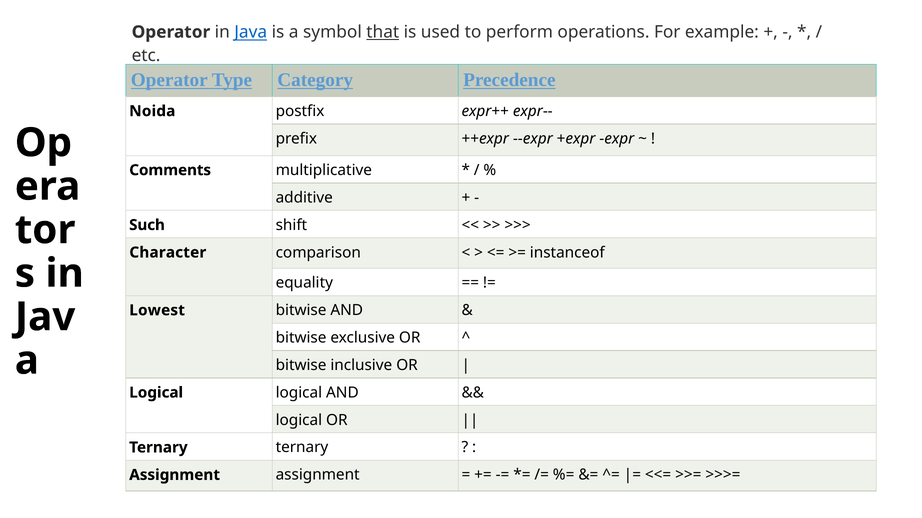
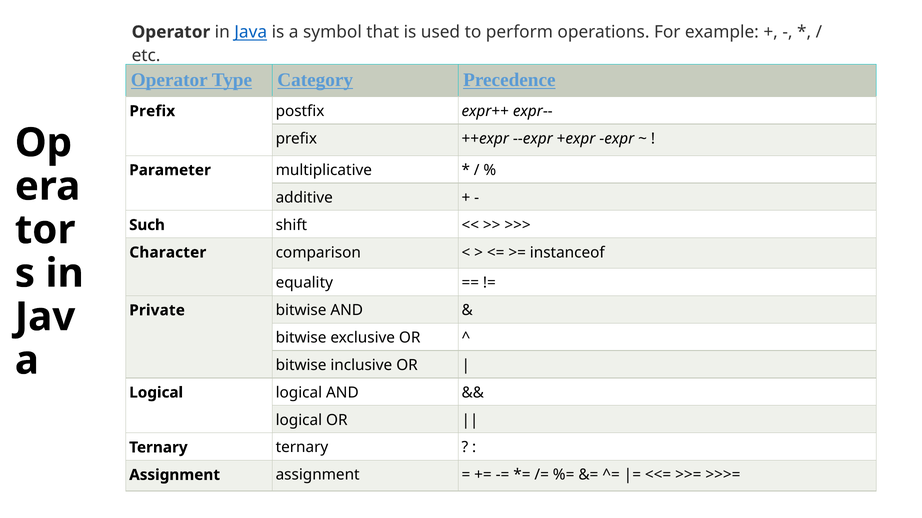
that underline: present -> none
Noida at (152, 111): Noida -> Prefix
Comments: Comments -> Parameter
Lowest: Lowest -> Private
